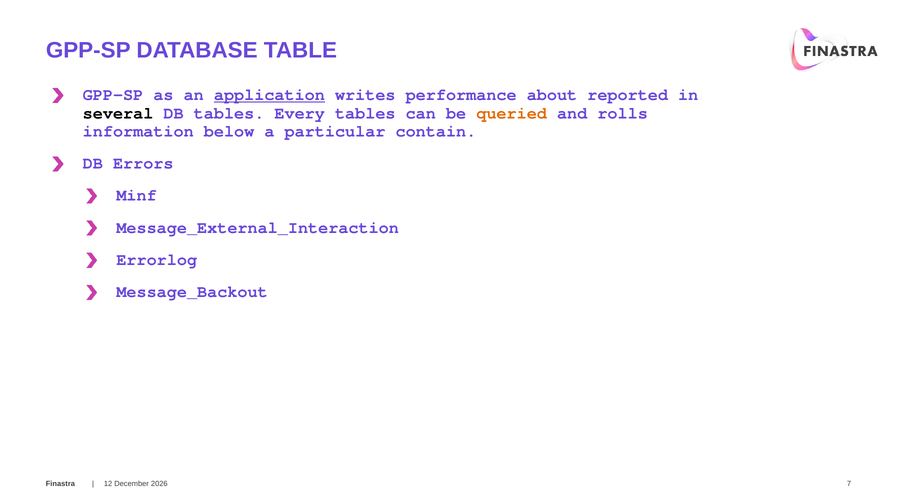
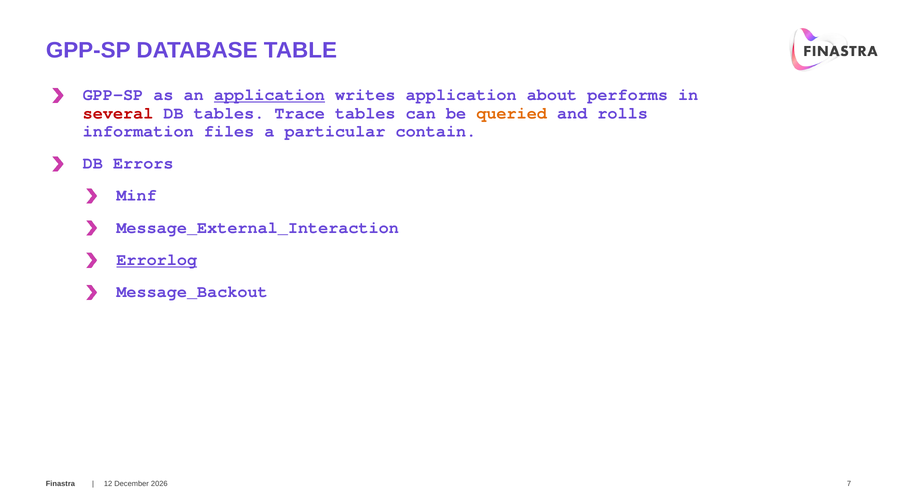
writes performance: performance -> application
reported: reported -> performs
several colour: black -> red
Every: Every -> Trace
below: below -> files
Errorlog underline: none -> present
